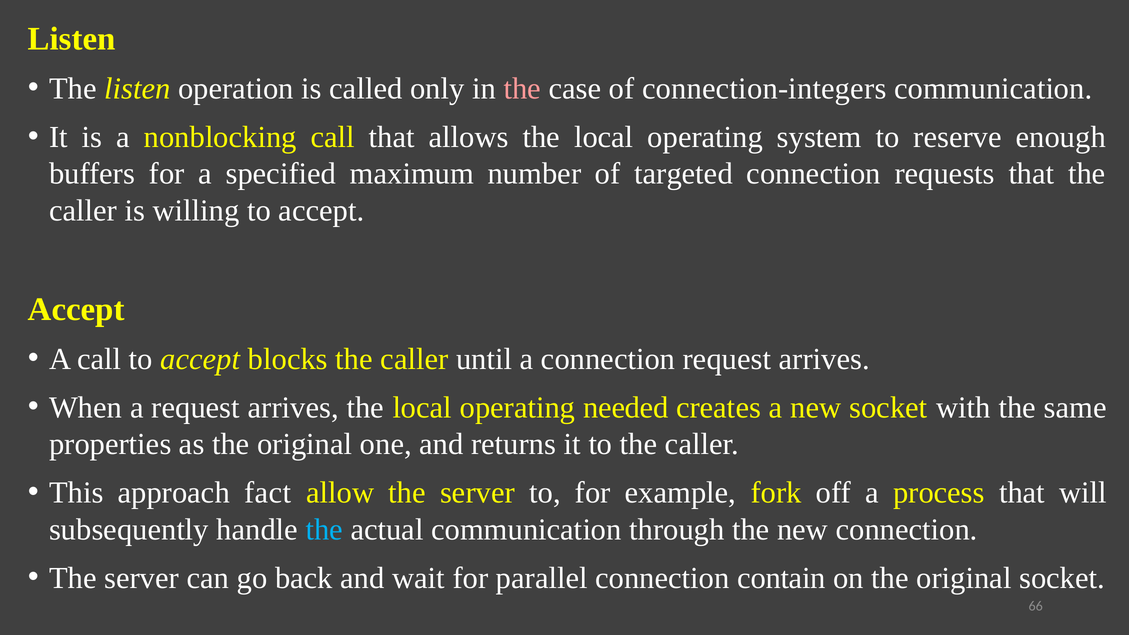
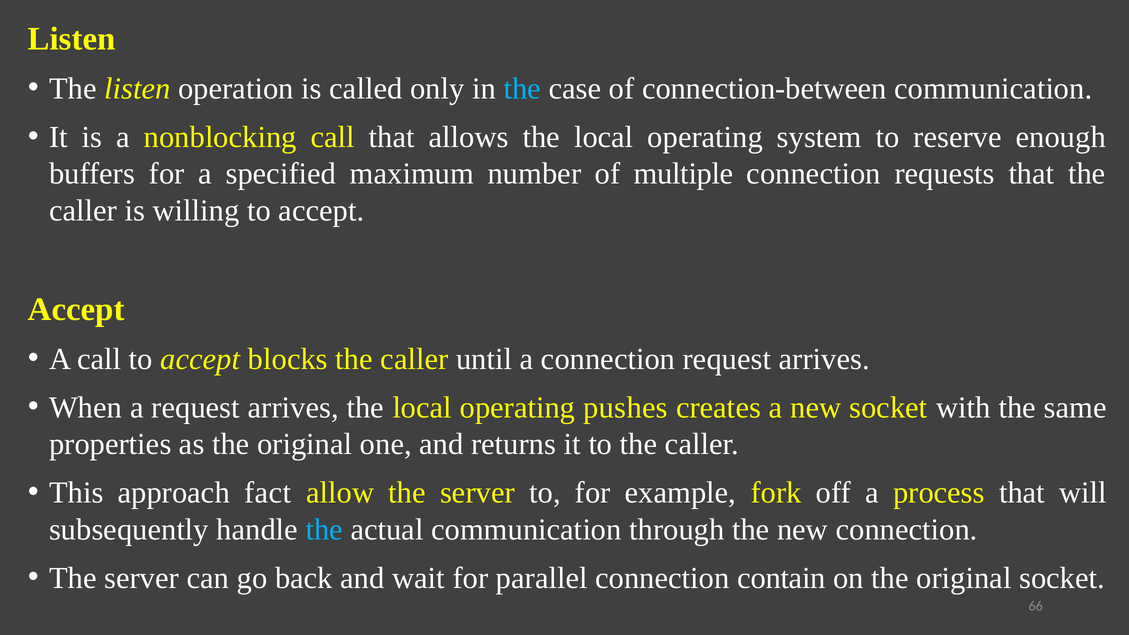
the at (522, 89) colour: pink -> light blue
connection-integers: connection-integers -> connection-between
targeted: targeted -> multiple
needed: needed -> pushes
